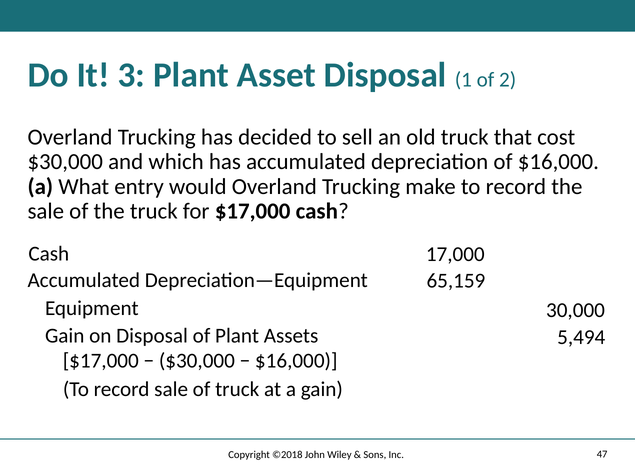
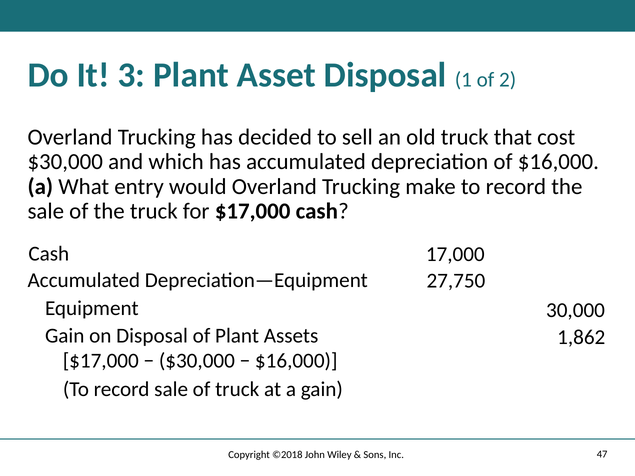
65,159: 65,159 -> 27,750
5,494: 5,494 -> 1,862
